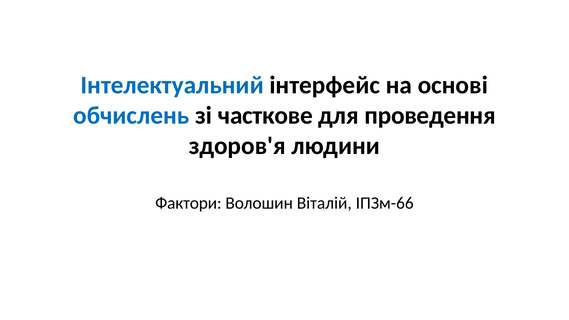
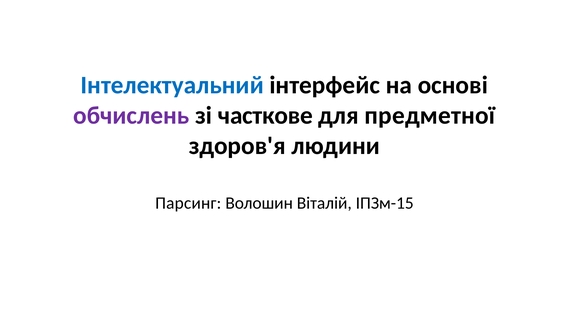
обчислень colour: blue -> purple
проведення: проведення -> предметної
Фактори: Фактори -> Парсинг
ІПЗм-66: ІПЗм-66 -> ІПЗм-15
